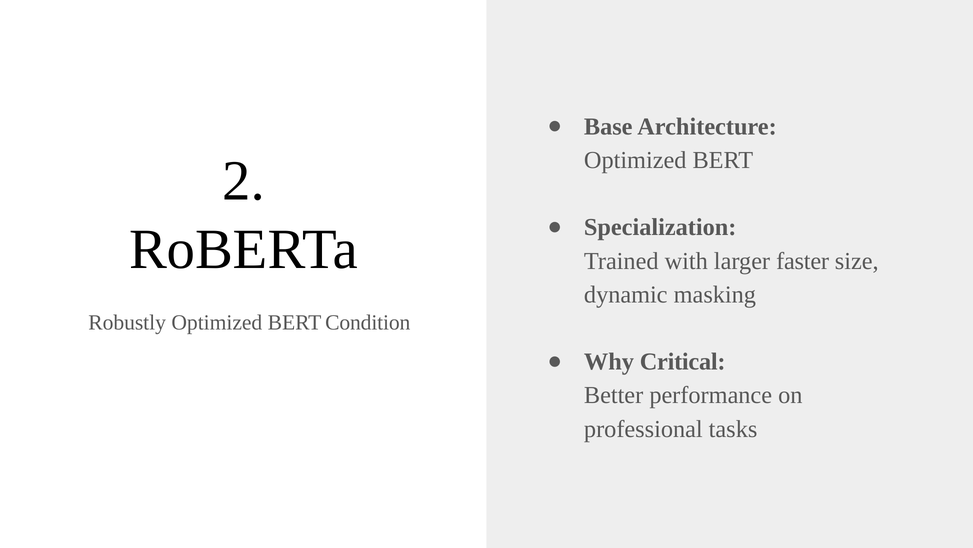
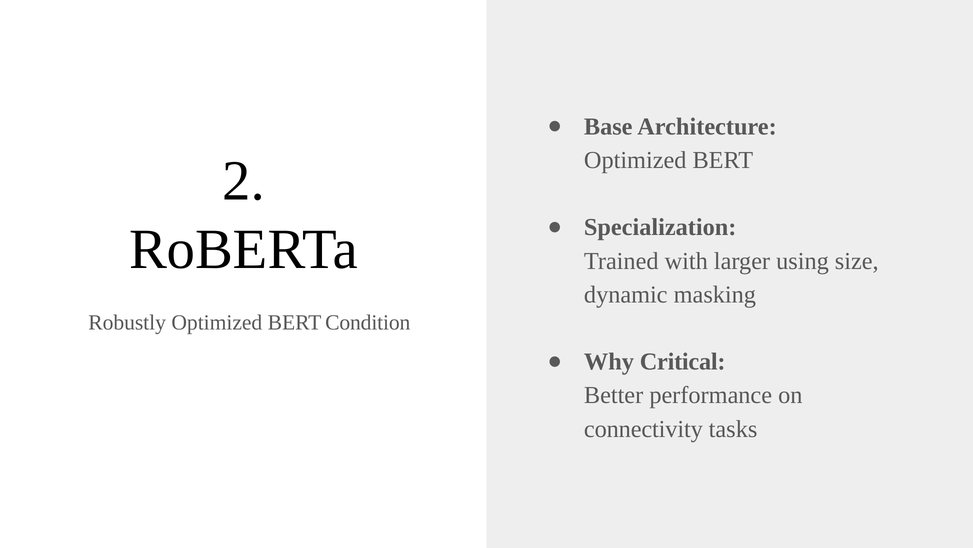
faster: faster -> using
professional: professional -> connectivity
